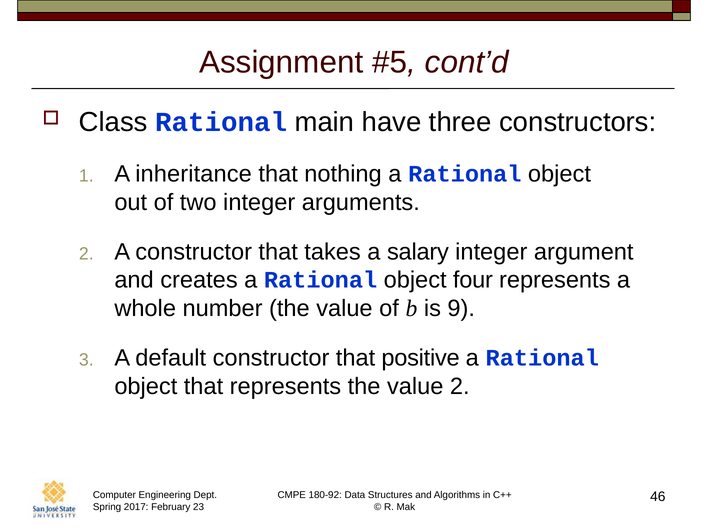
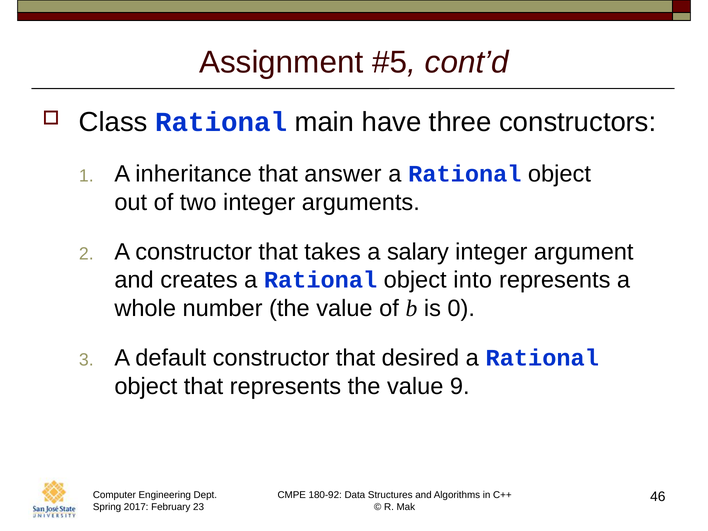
nothing: nothing -> answer
four: four -> into
9: 9 -> 0
positive: positive -> desired
value 2: 2 -> 9
